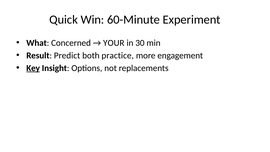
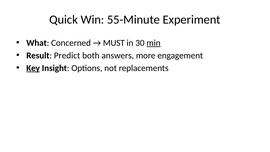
60-Minute: 60-Minute -> 55-Minute
YOUR: YOUR -> MUST
min underline: none -> present
practice: practice -> answers
